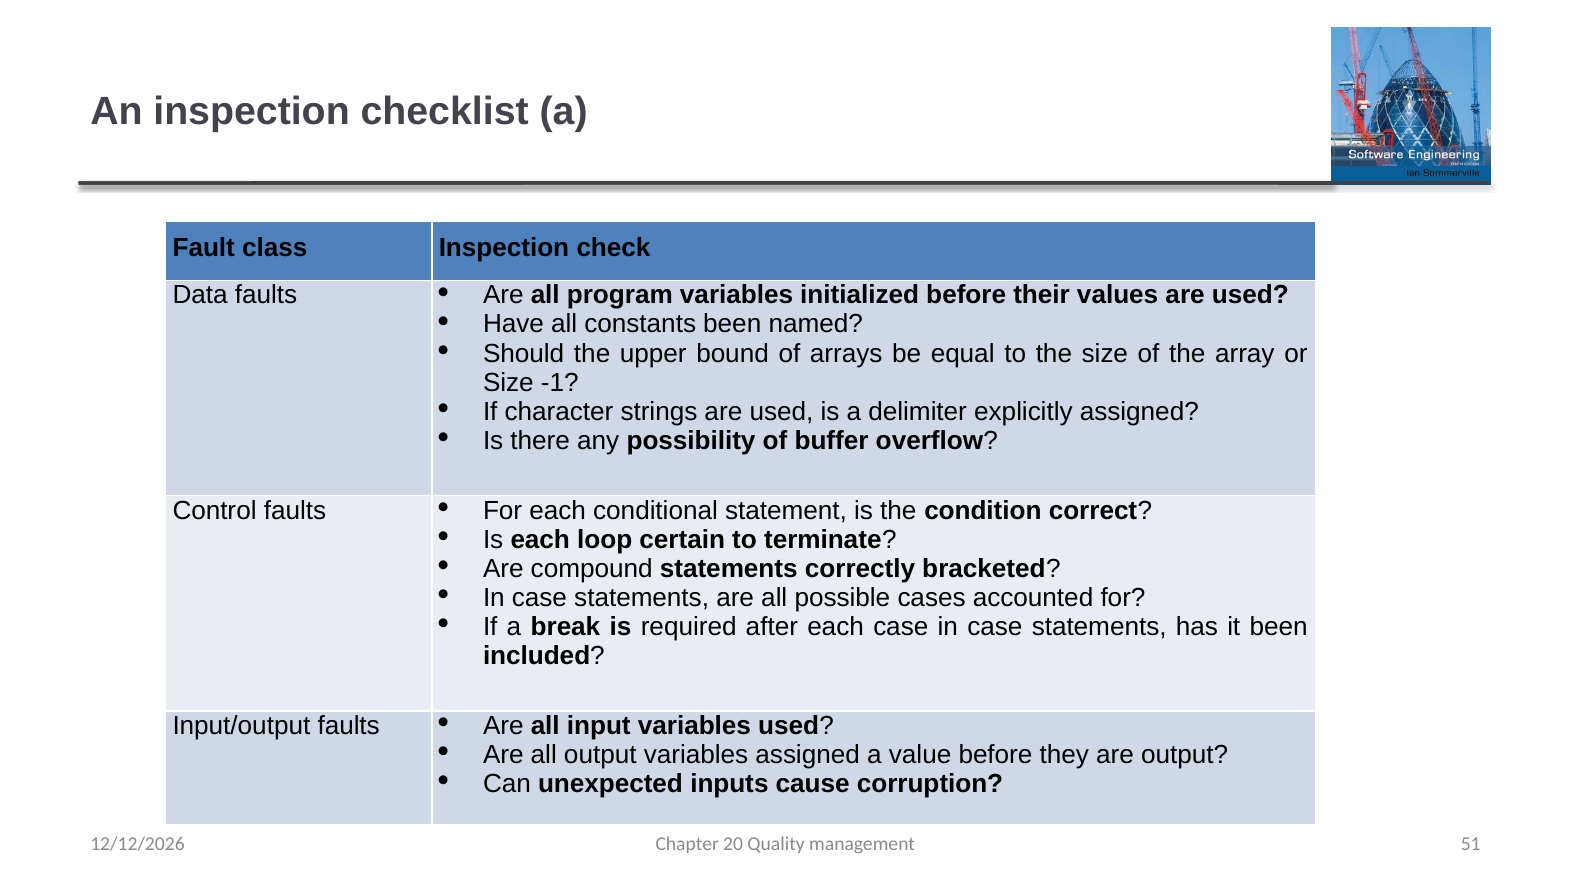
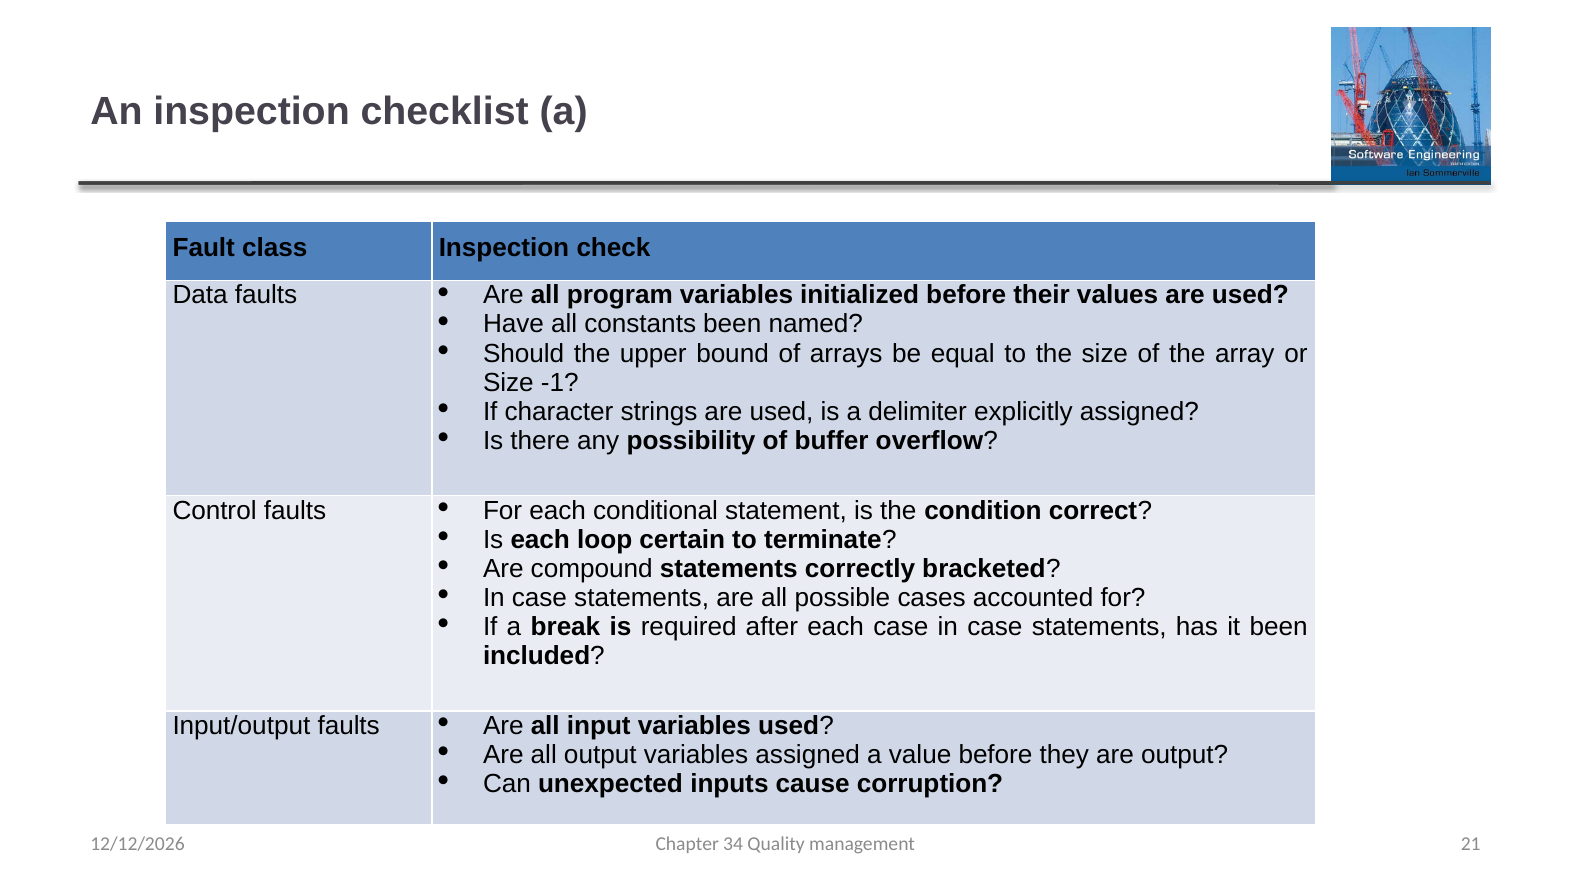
20: 20 -> 34
51: 51 -> 21
